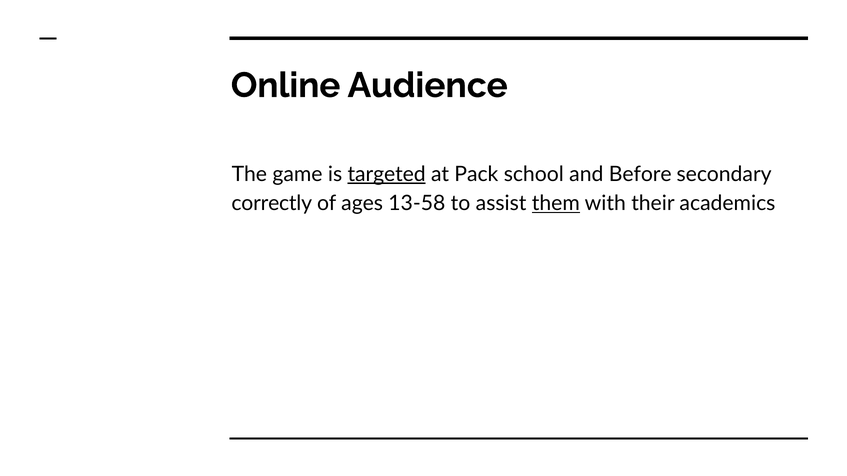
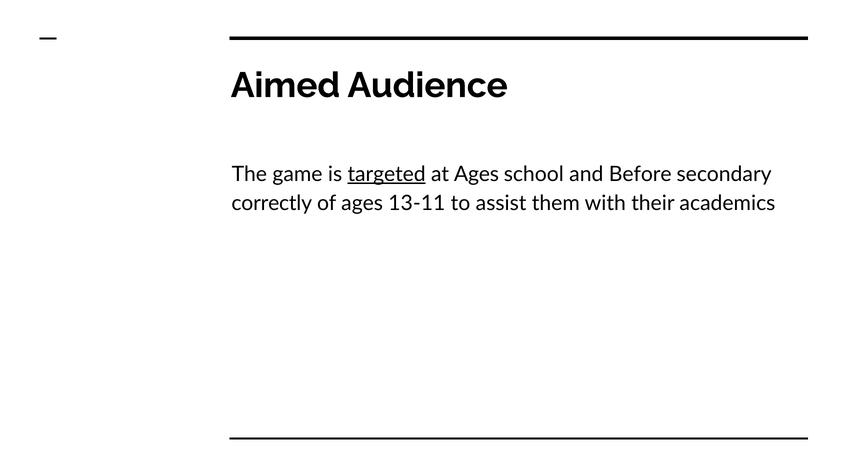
Online: Online -> Aimed
at Pack: Pack -> Ages
13-58: 13-58 -> 13-11
them underline: present -> none
